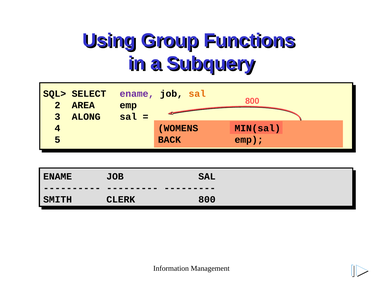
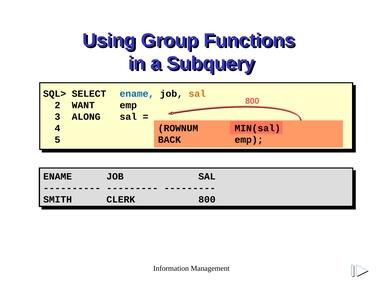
ename at (137, 94) colour: purple -> blue
AREA: AREA -> WANT
WOMENS: WOMENS -> ROWNUM
